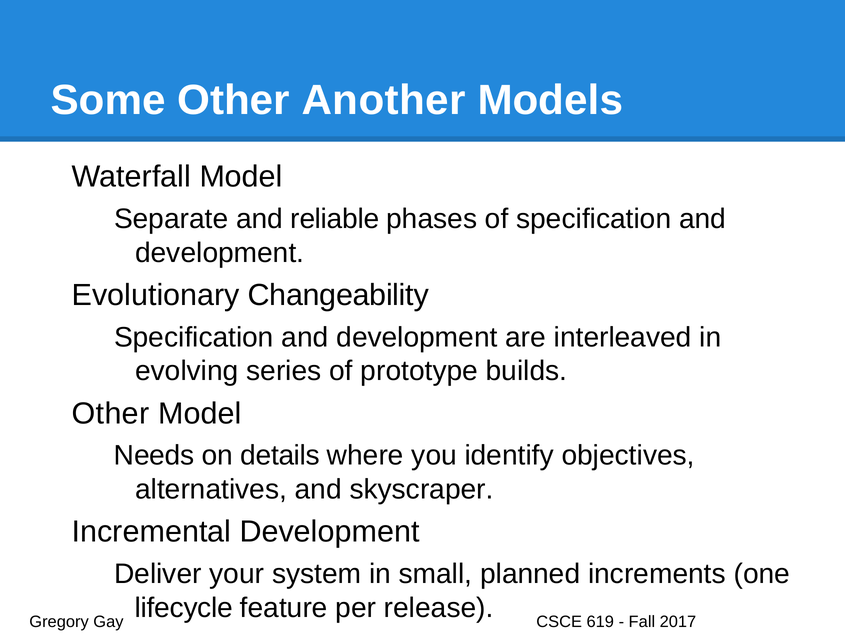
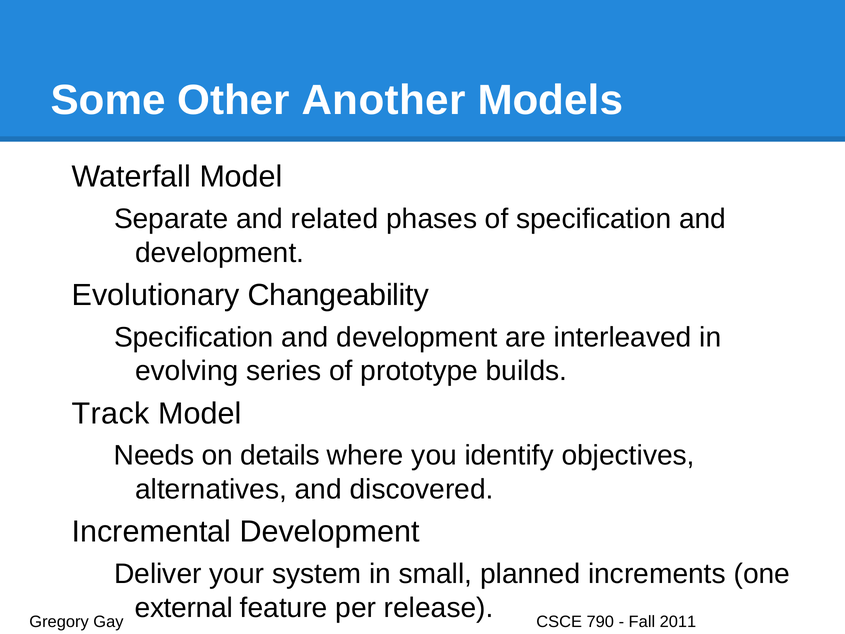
reliable: reliable -> related
Other at (111, 413): Other -> Track
skyscraper: skyscraper -> discovered
lifecycle: lifecycle -> external
619: 619 -> 790
2017: 2017 -> 2011
